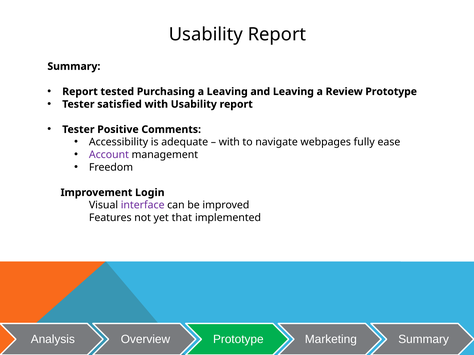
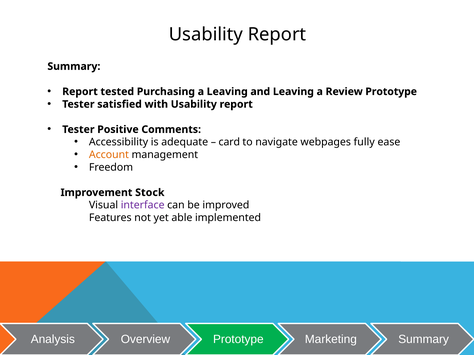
with at (229, 142): with -> card
Account colour: purple -> orange
Login: Login -> Stock
that: that -> able
